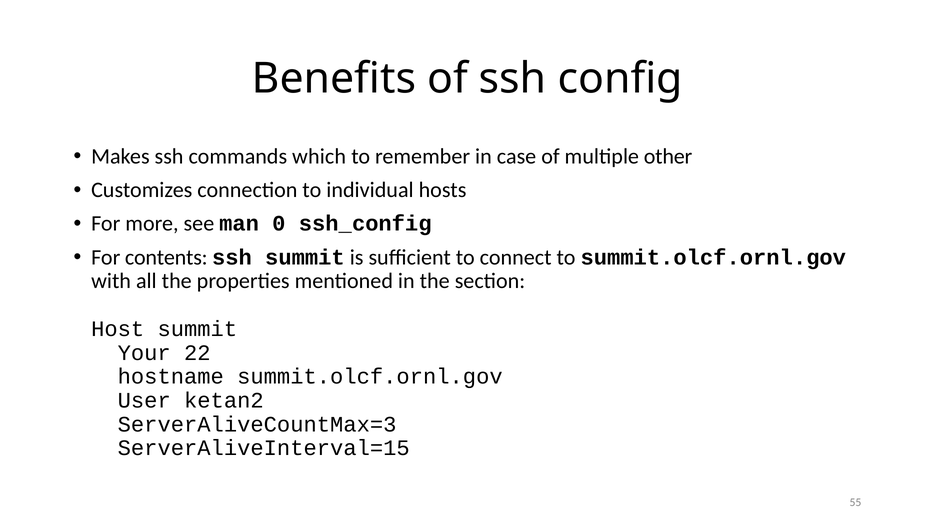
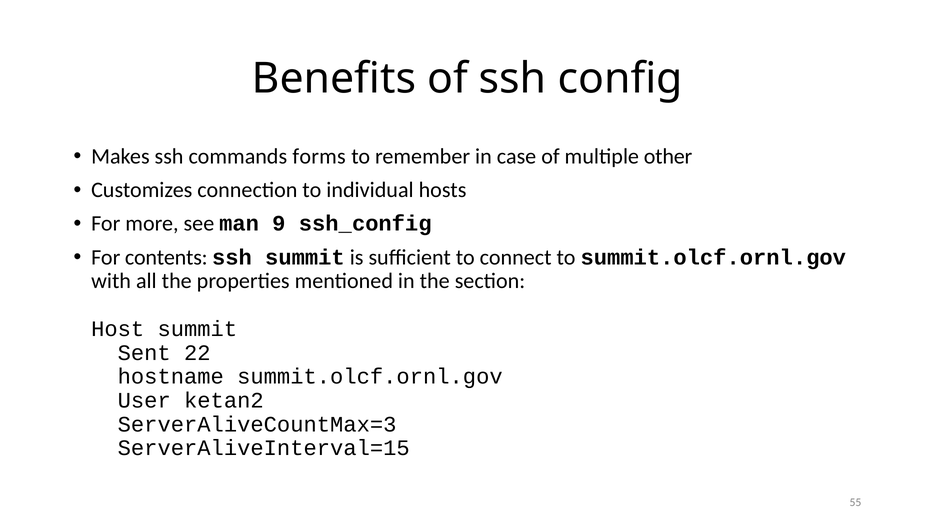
which: which -> forms
0: 0 -> 9
Your: Your -> Sent
